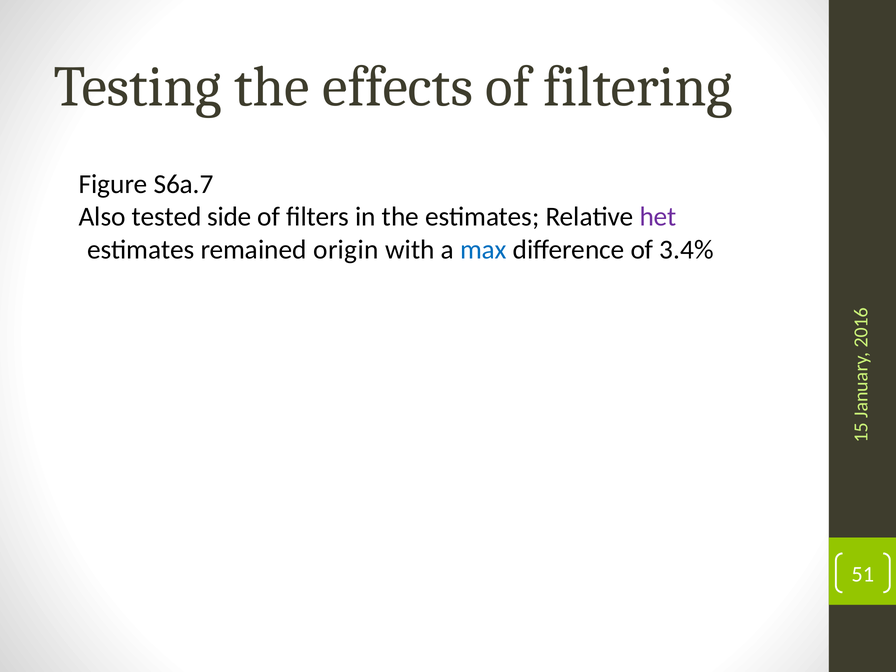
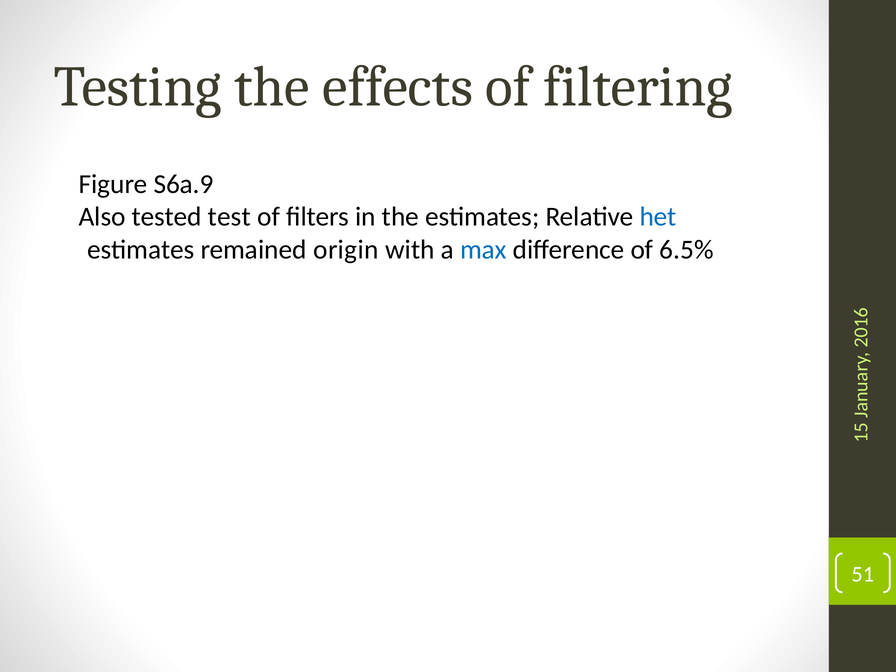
S6a.7: S6a.7 -> S6a.9
side: side -> test
het colour: purple -> blue
3.4%: 3.4% -> 6.5%
